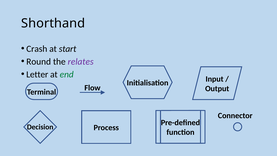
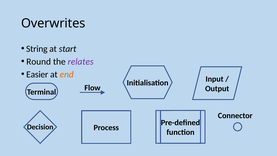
Shorthand: Shorthand -> Overwrites
Crash: Crash -> String
Letter: Letter -> Easier
end colour: green -> orange
